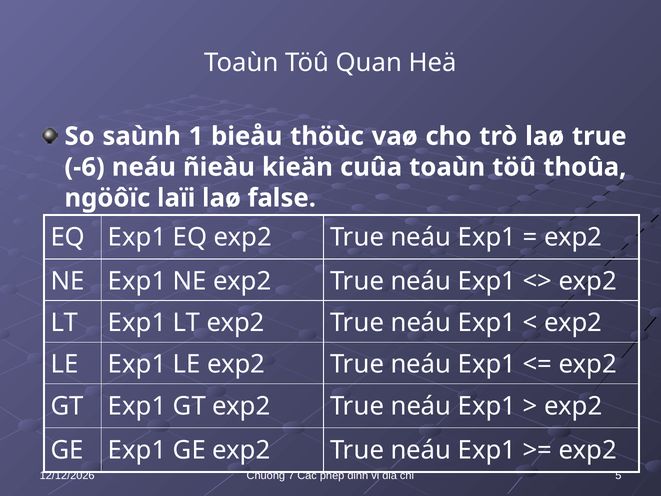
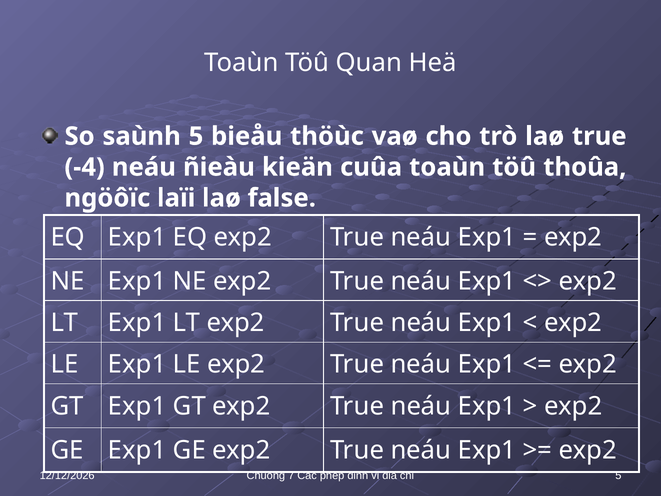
saùnh 1: 1 -> 5
-6: -6 -> -4
